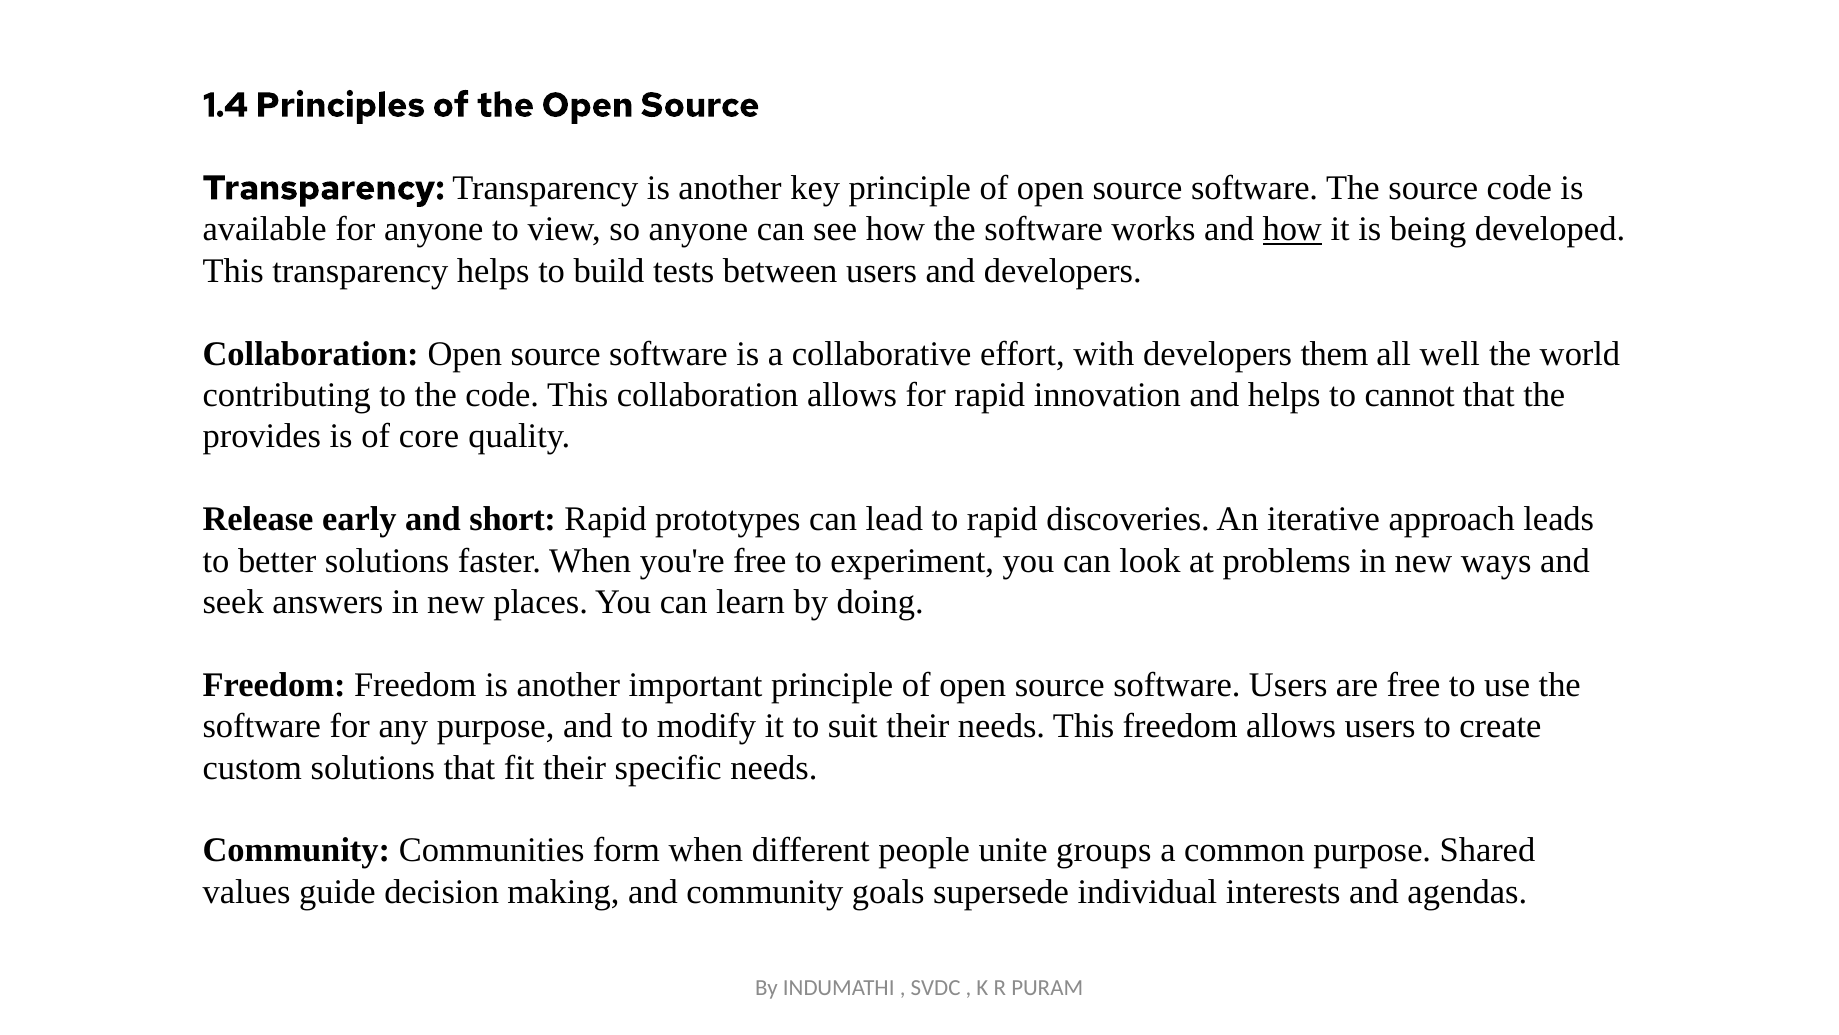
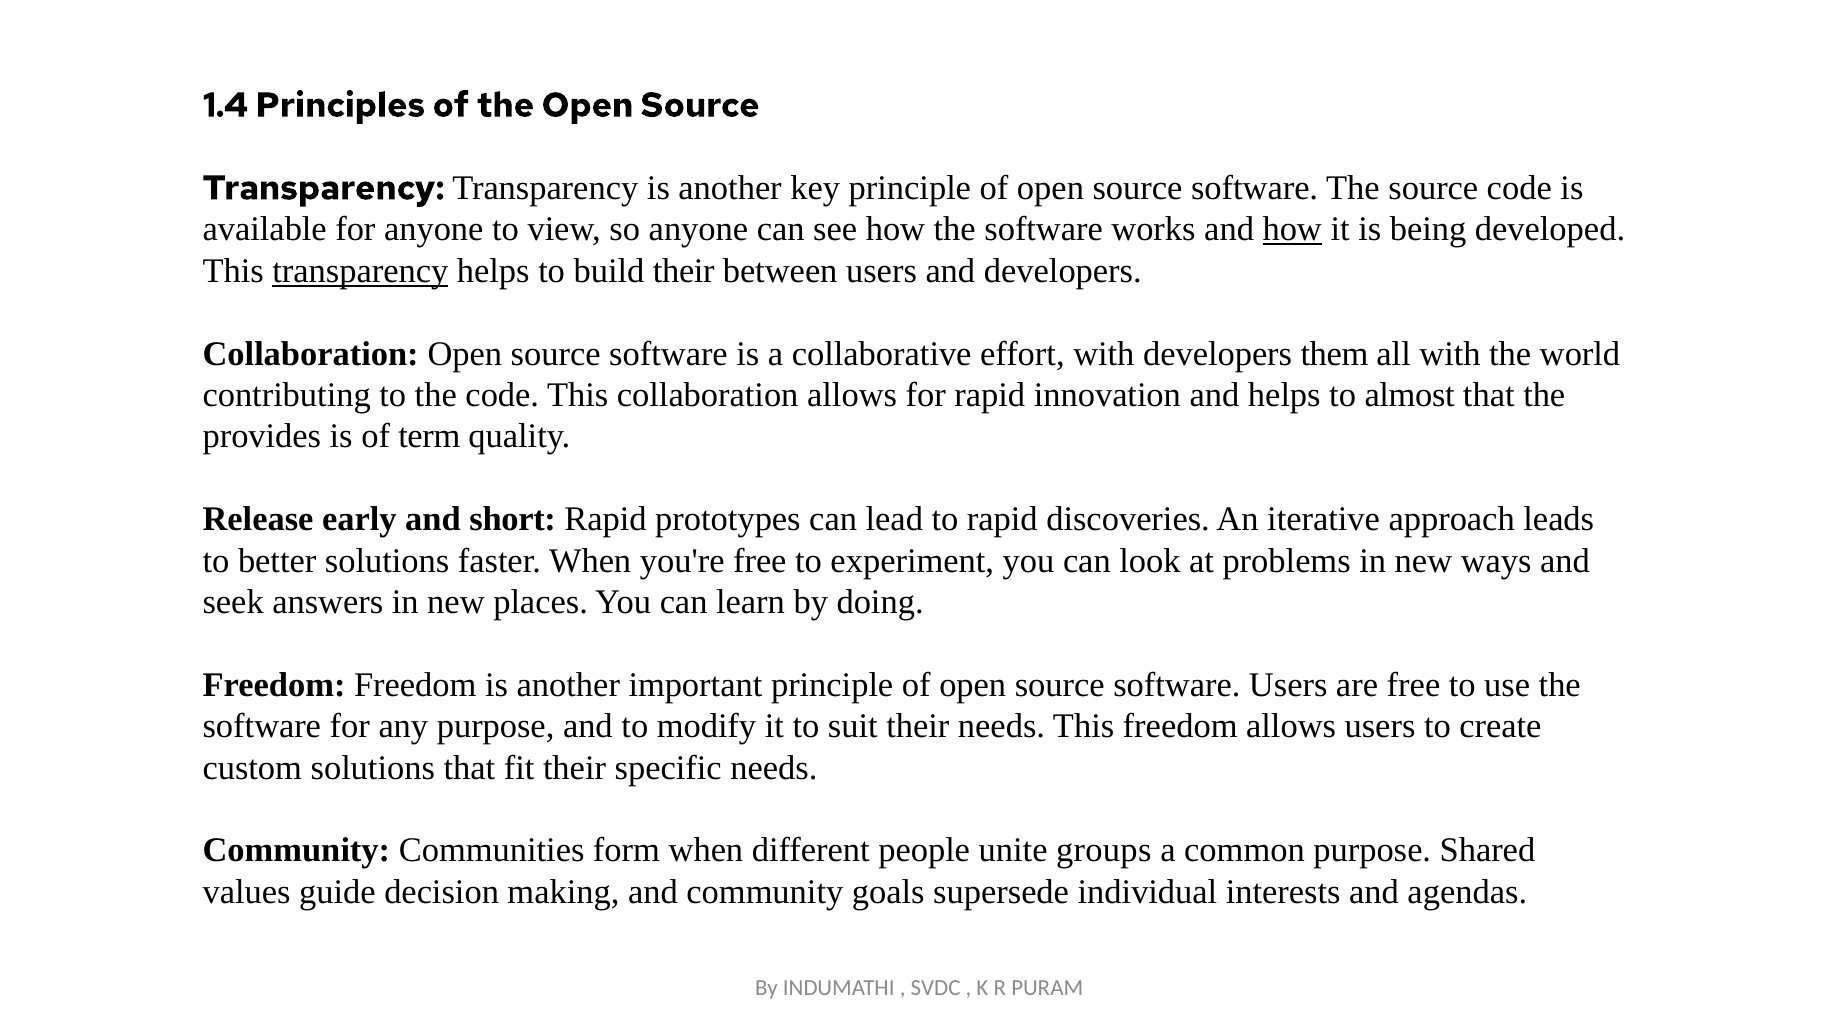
transparency at (360, 271) underline: none -> present
build tests: tests -> their
all well: well -> with
cannot: cannot -> almost
core: core -> term
